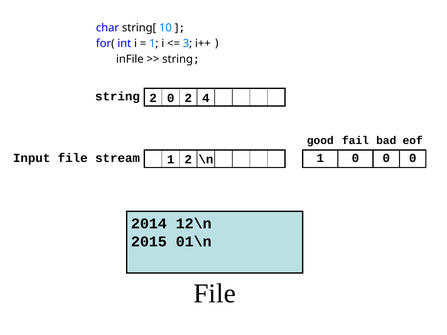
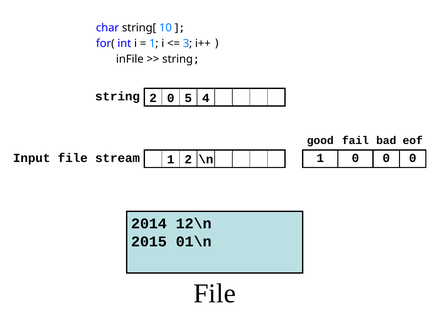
0 2: 2 -> 5
